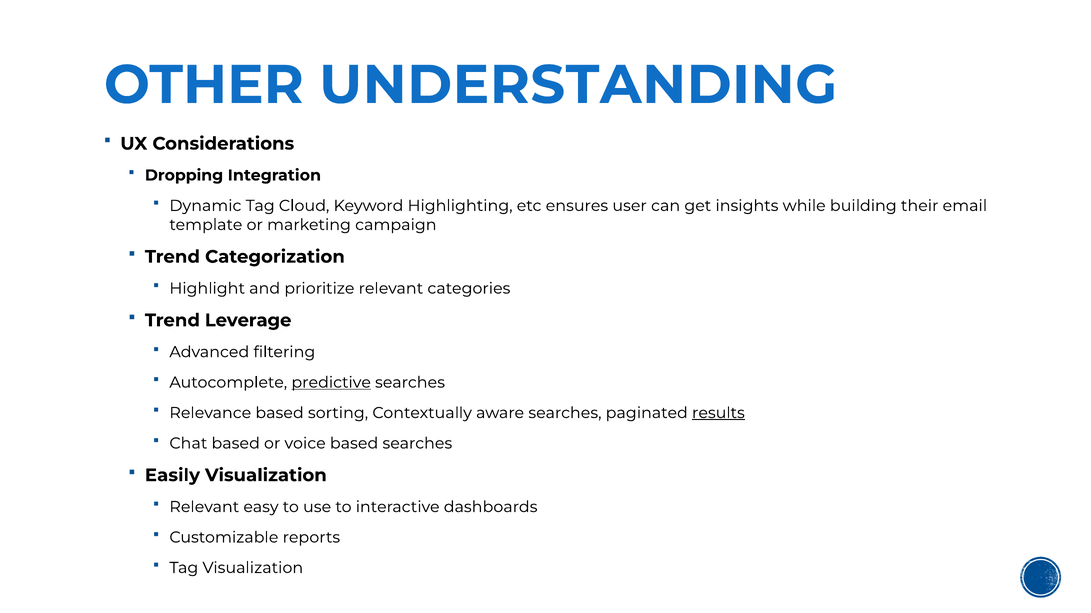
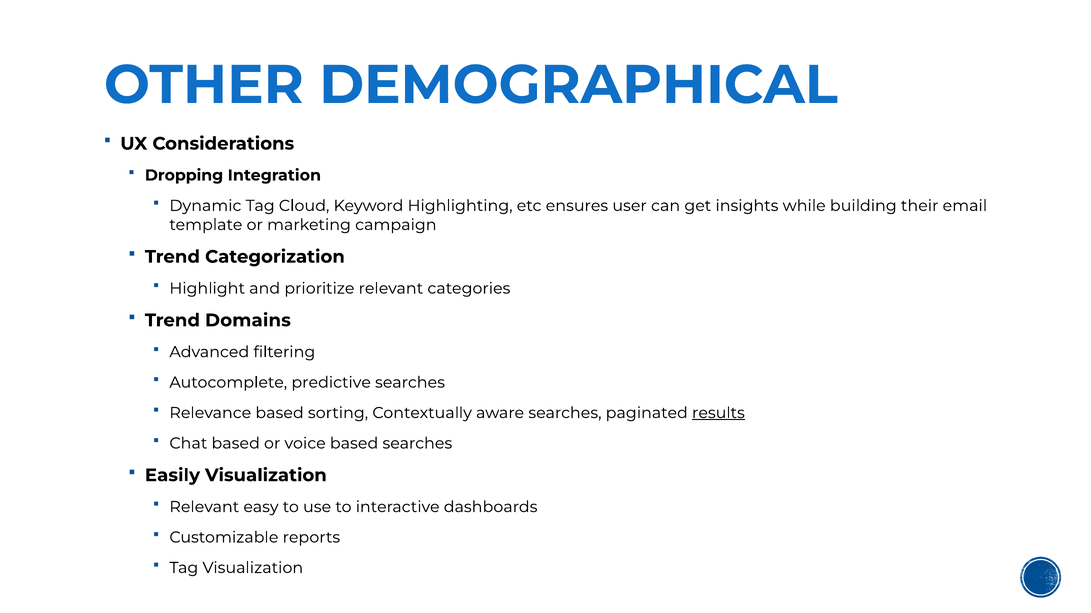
UNDERSTANDING: UNDERSTANDING -> DEMOGRAPHICAL
Leverage: Leverage -> Domains
predictive underline: present -> none
